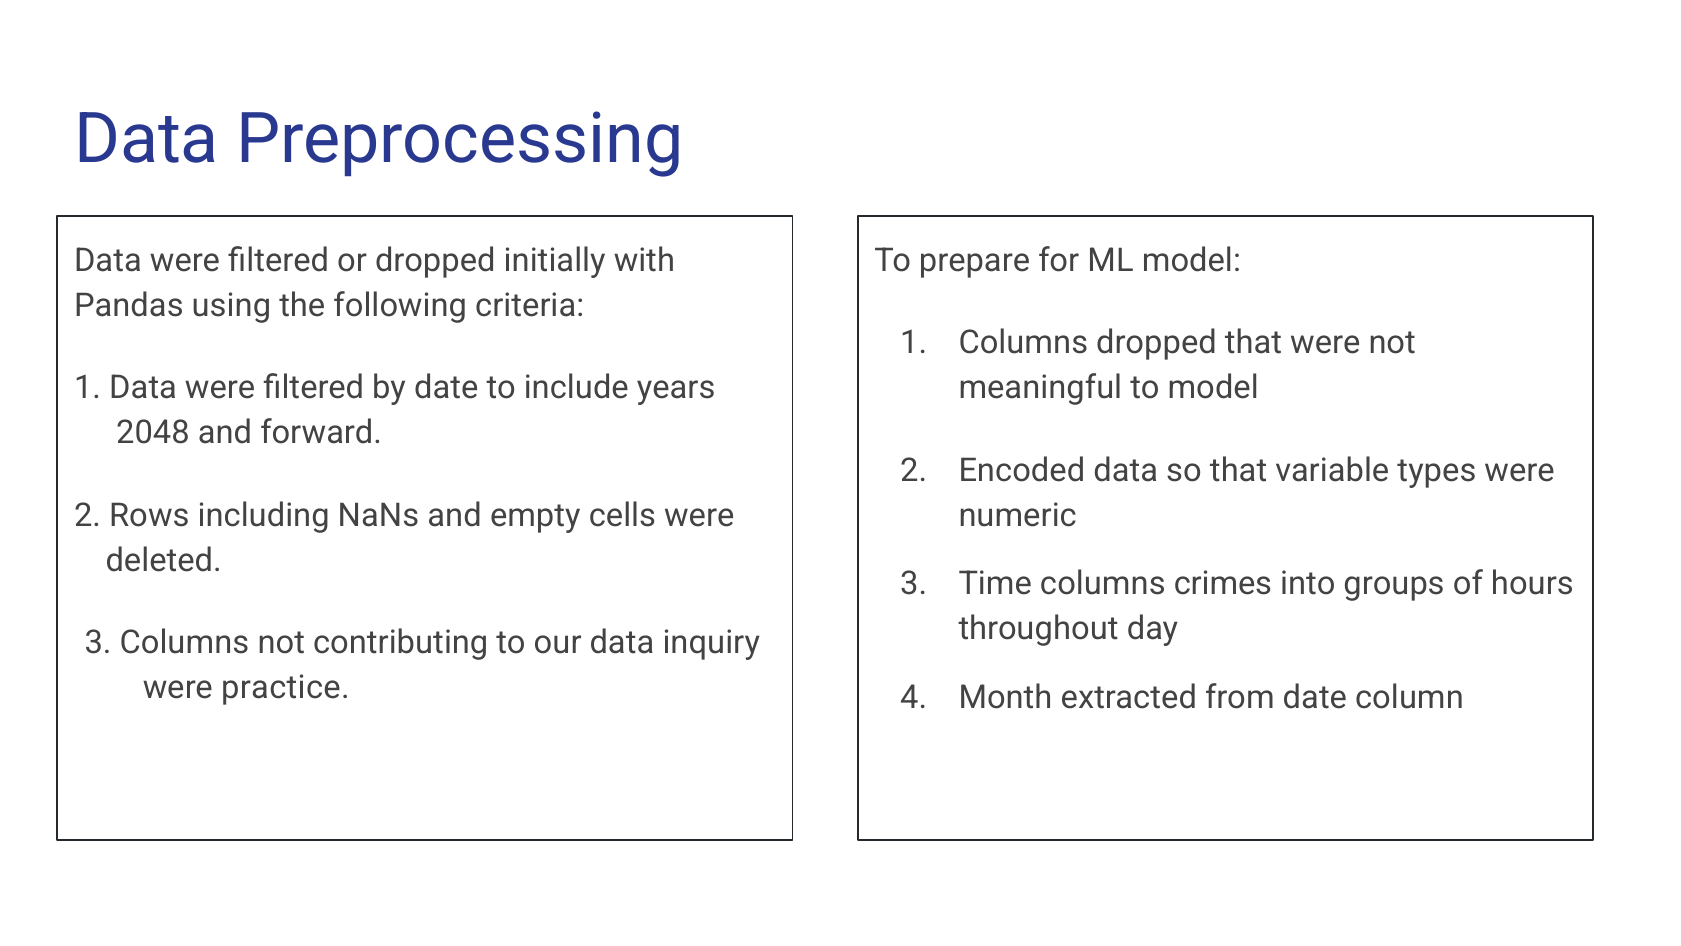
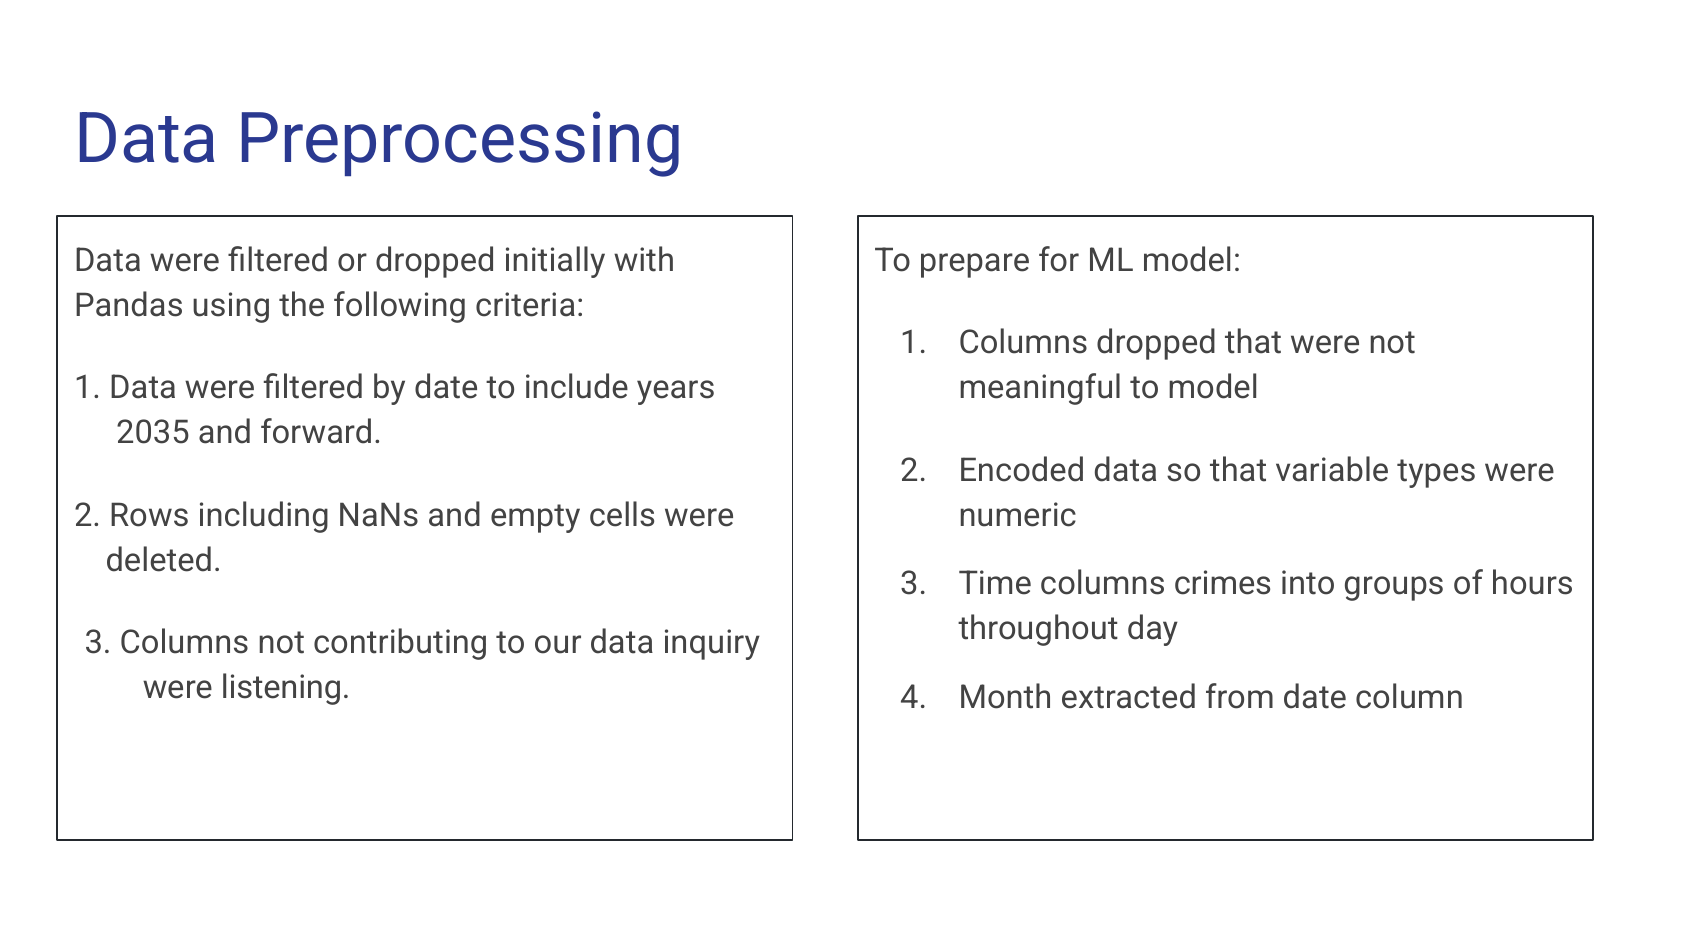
2048: 2048 -> 2035
practice: practice -> listening
